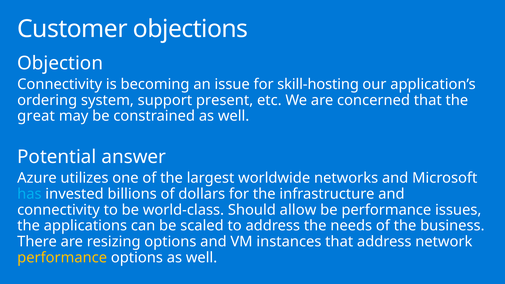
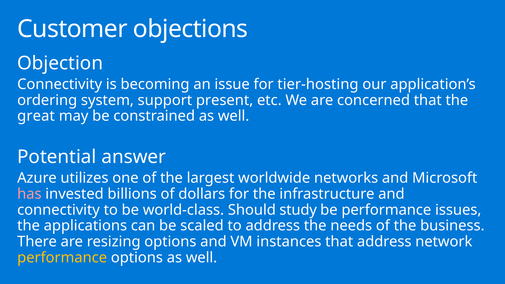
skill-hosting: skill-hosting -> tier-hosting
has colour: light blue -> pink
allow: allow -> study
